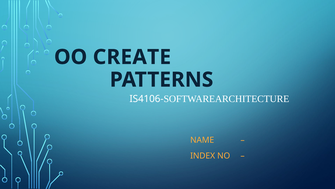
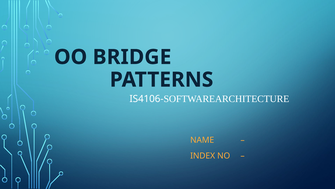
CREATE: CREATE -> BRIDGE
